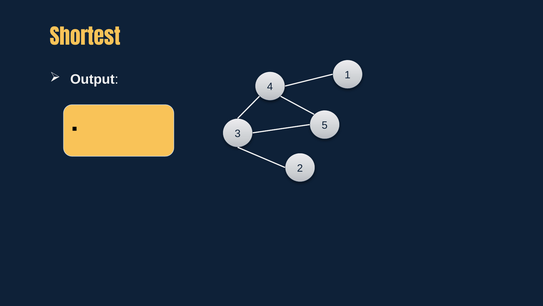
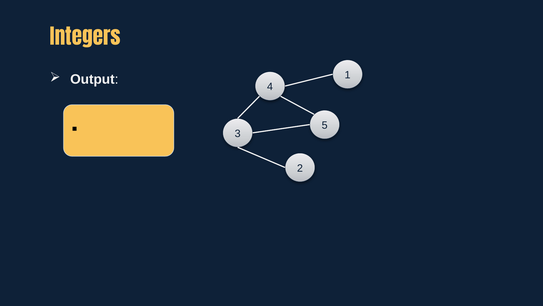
Shortest: Shortest -> Integers
